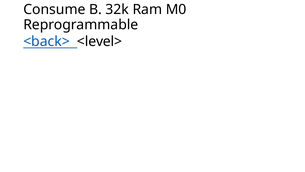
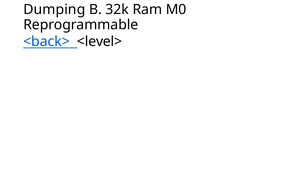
Consume: Consume -> Dumping
